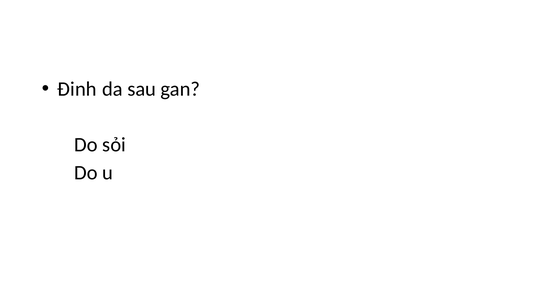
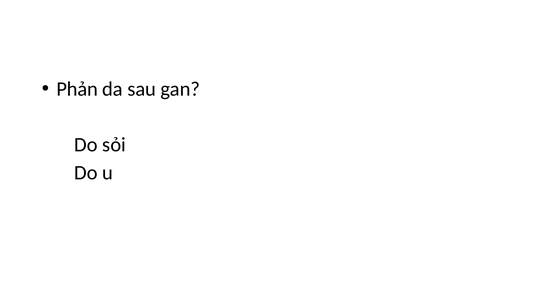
Đinh: Đinh -> Phản
